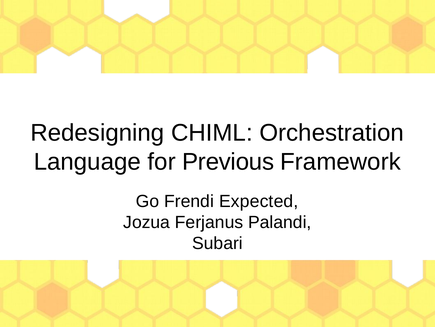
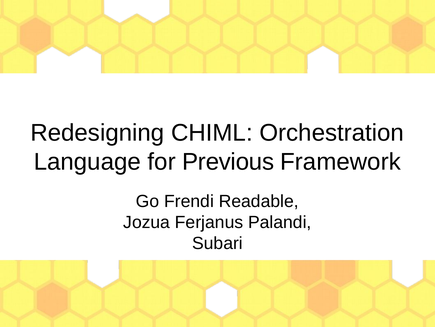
Expected: Expected -> Readable
